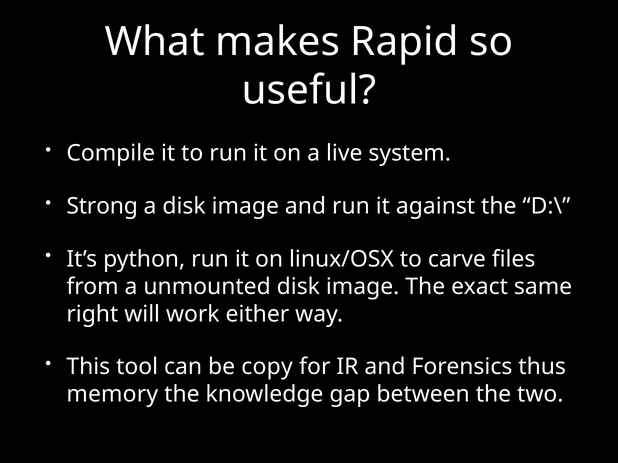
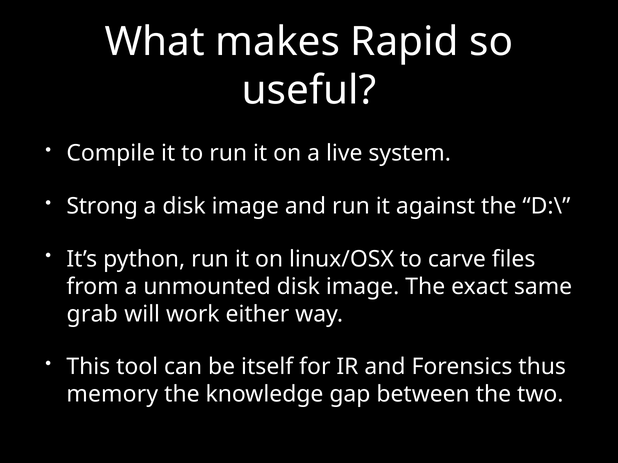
right: right -> grab
copy: copy -> itself
